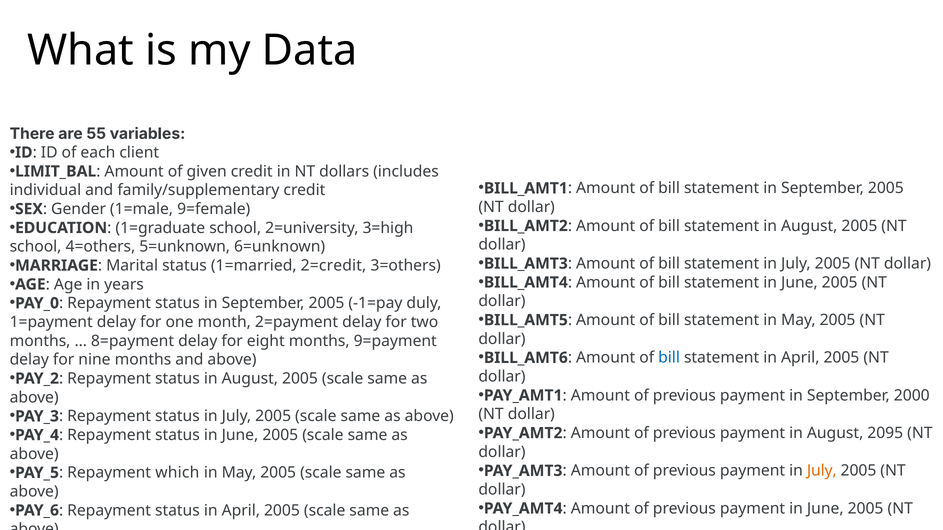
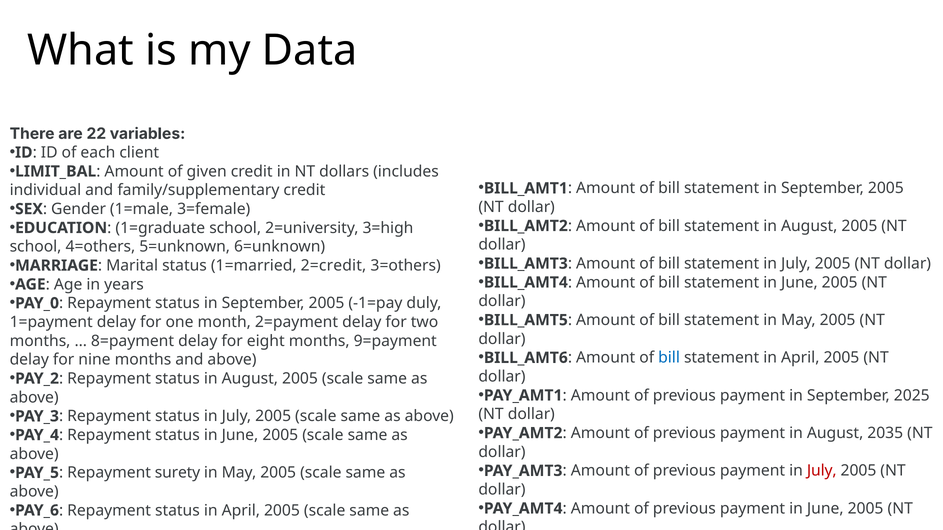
55: 55 -> 22
9=female: 9=female -> 3=female
2000: 2000 -> 2025
2095: 2095 -> 2035
July at (822, 471) colour: orange -> red
which: which -> surety
